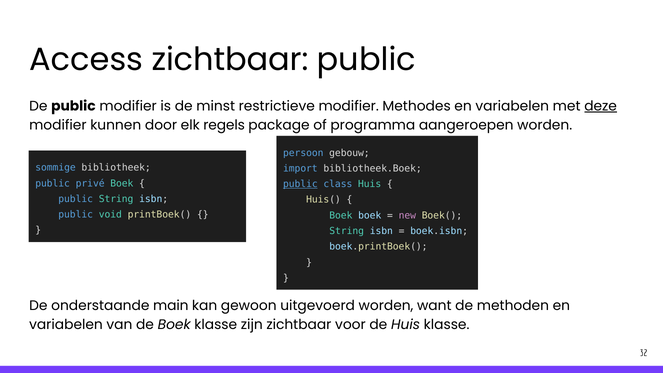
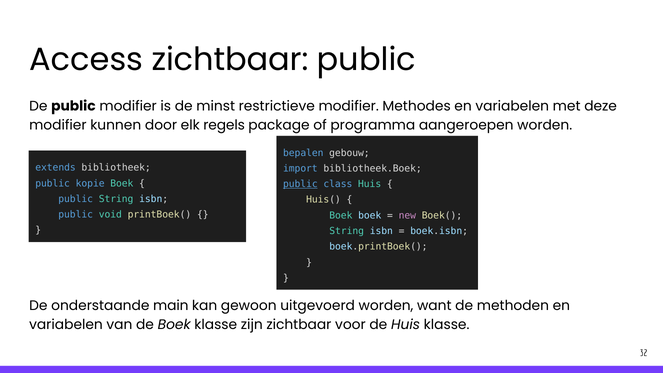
deze underline: present -> none
persoon: persoon -> bepalen
sommige: sommige -> extends
privé: privé -> kopie
